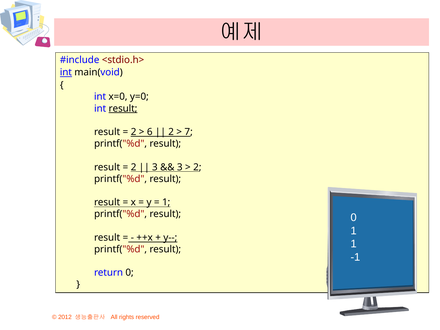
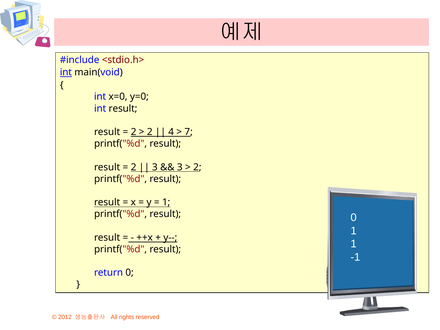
result at (123, 108) underline: present -> none
6 at (150, 132): 6 -> 2
2 at (171, 132): 2 -> 4
